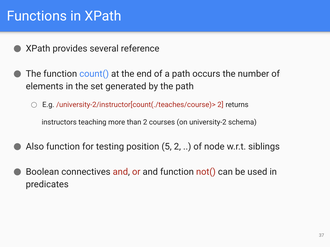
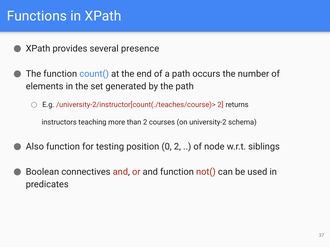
reference: reference -> presence
5: 5 -> 0
